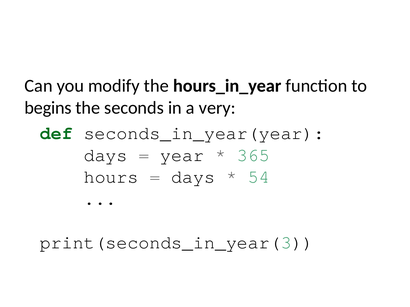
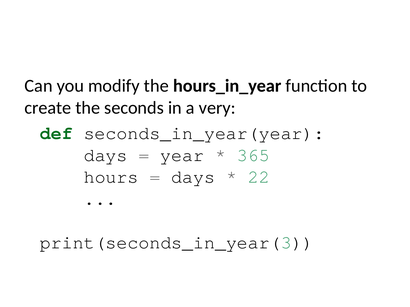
begins: begins -> create
54: 54 -> 22
